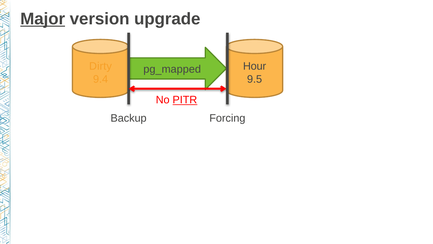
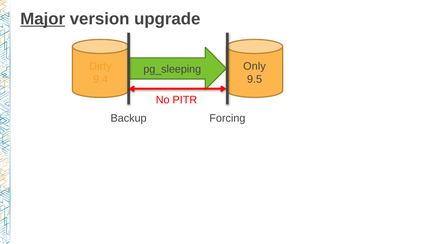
Hour: Hour -> Only
pg_mapped: pg_mapped -> pg_sleeping
PITR underline: present -> none
